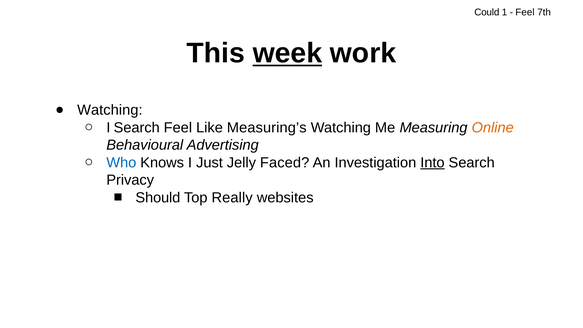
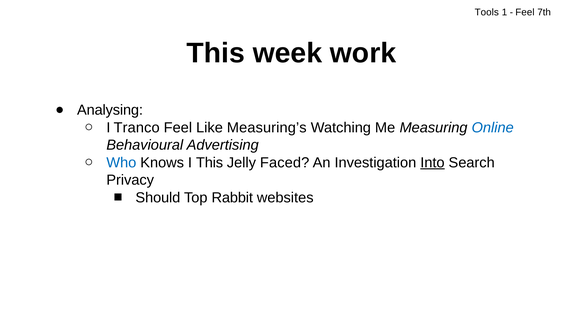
Could: Could -> Tools
week underline: present -> none
Watching at (110, 110): Watching -> Analysing
I Search: Search -> Tranco
Online colour: orange -> blue
I Just: Just -> This
Really: Really -> Rabbit
